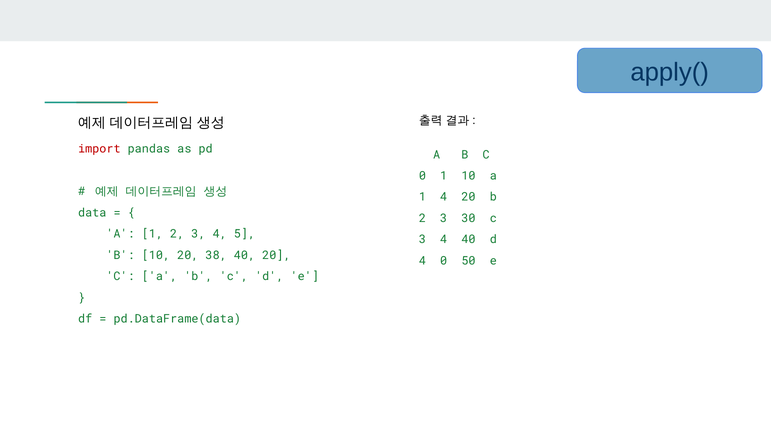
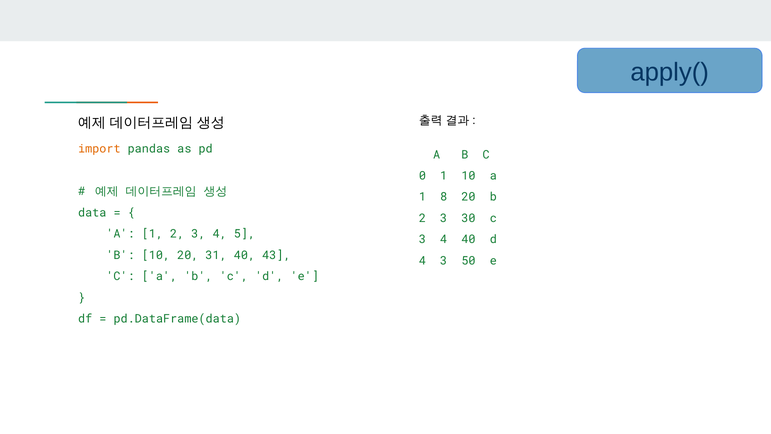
import colour: red -> orange
1 4: 4 -> 8
38: 38 -> 31
40 20: 20 -> 43
4 0: 0 -> 3
